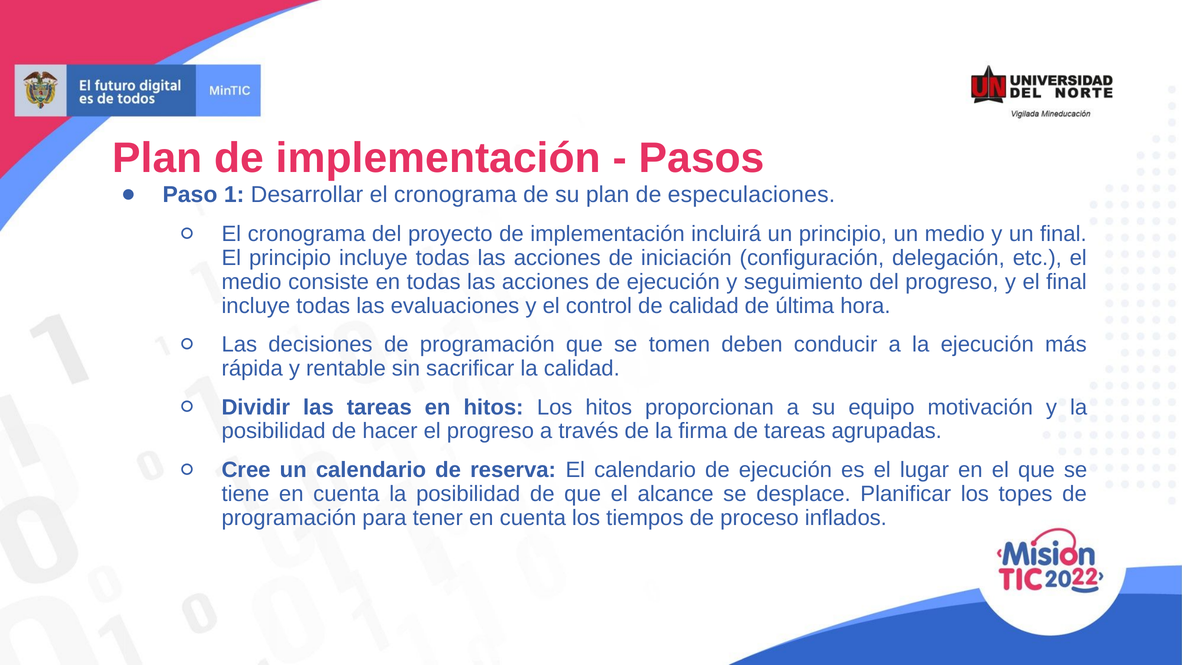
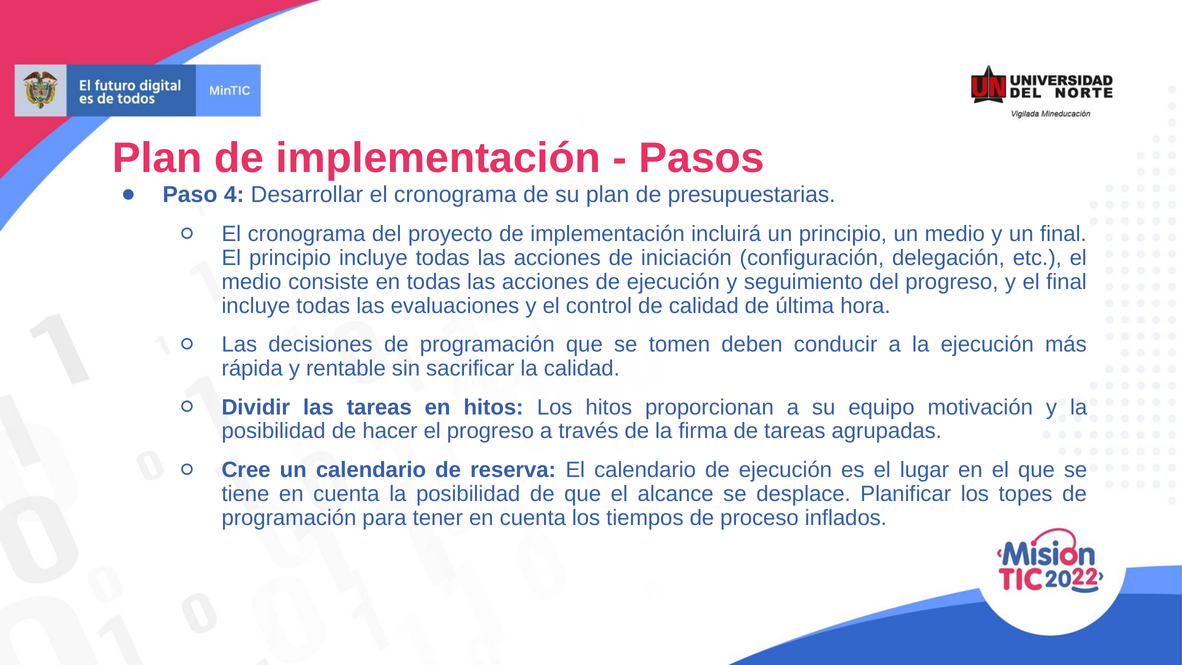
1: 1 -> 4
especulaciones: especulaciones -> presupuestarias
